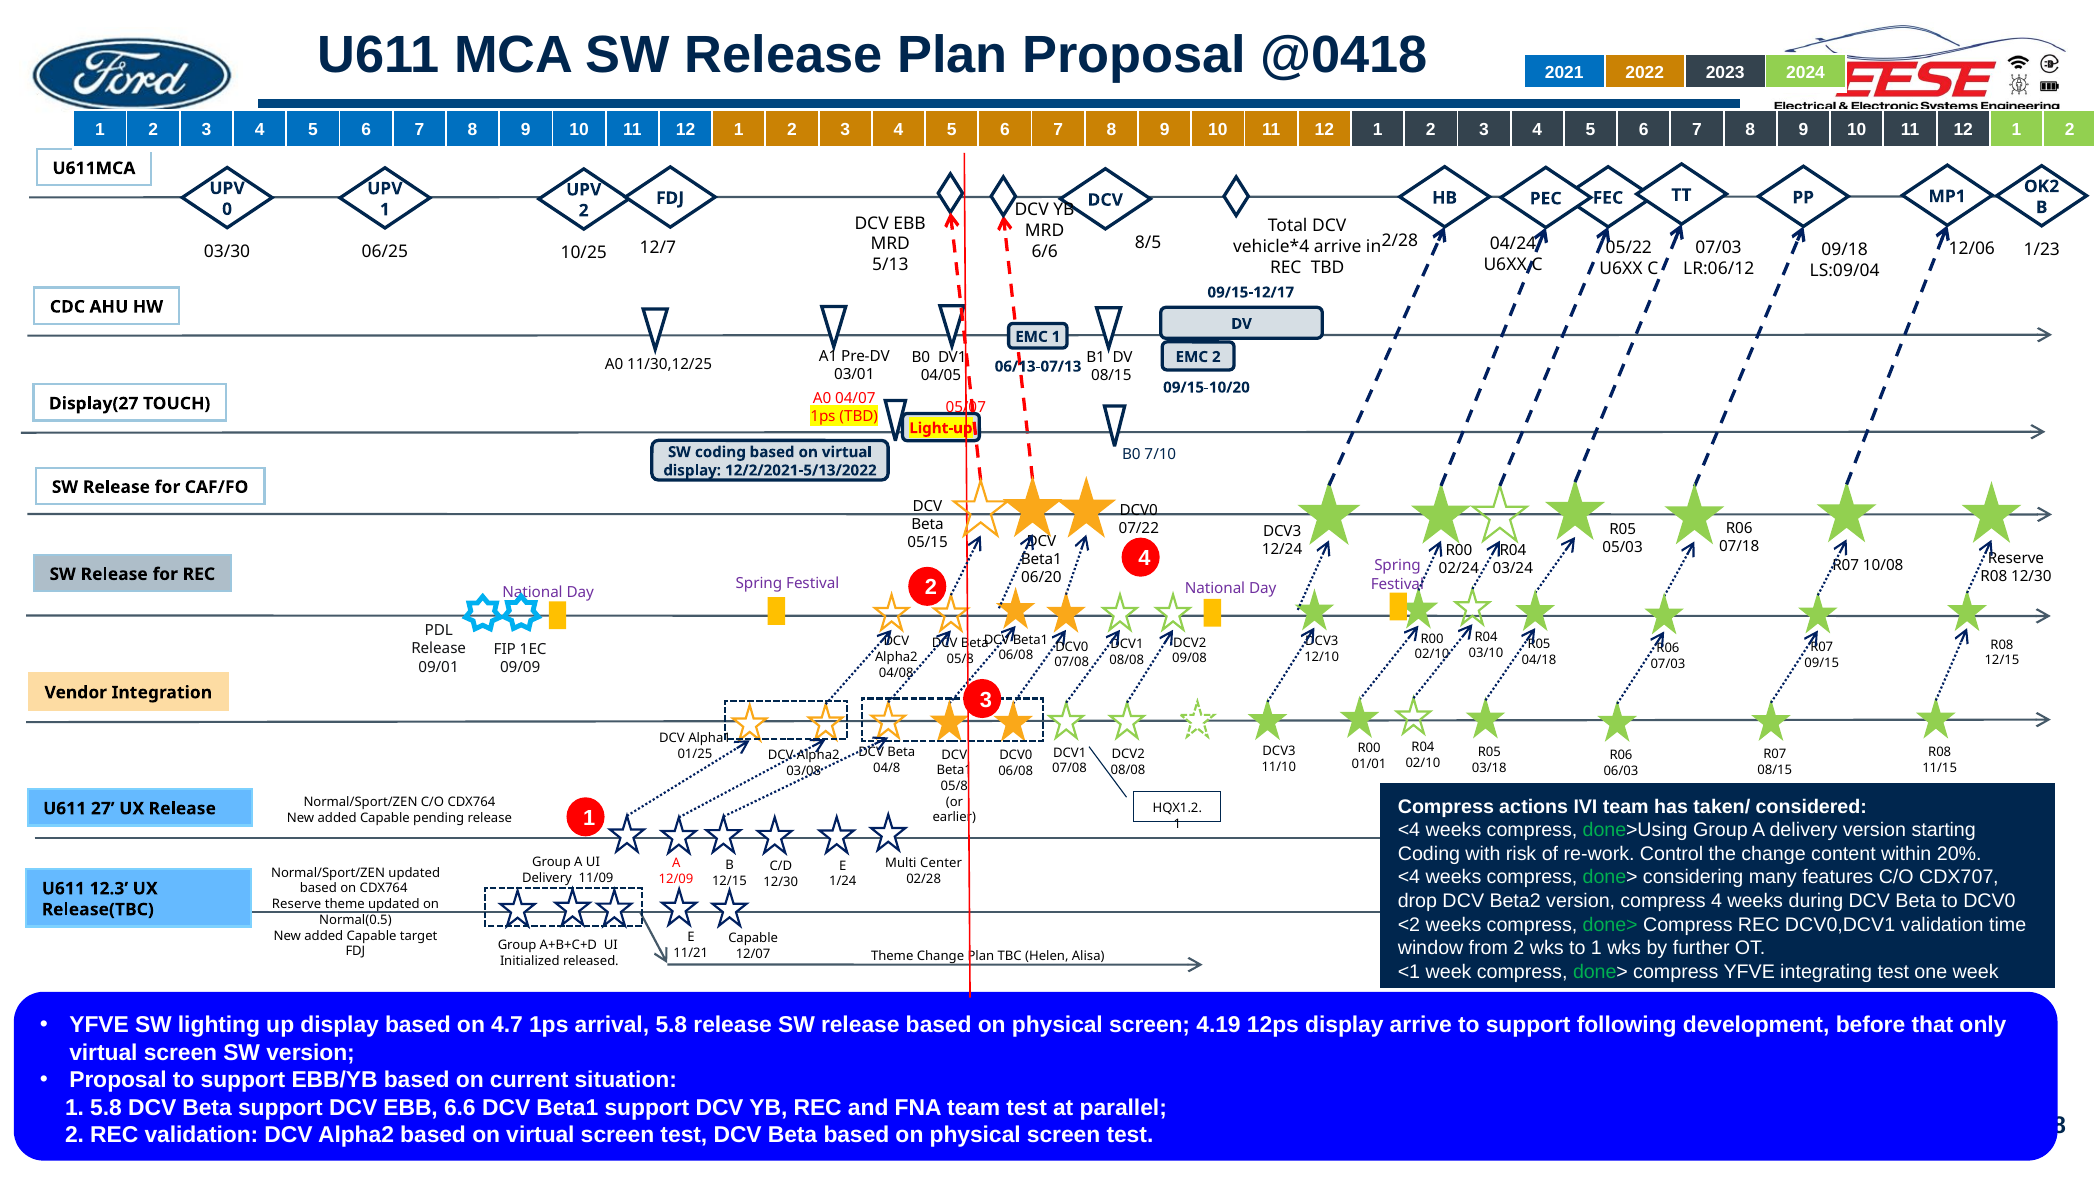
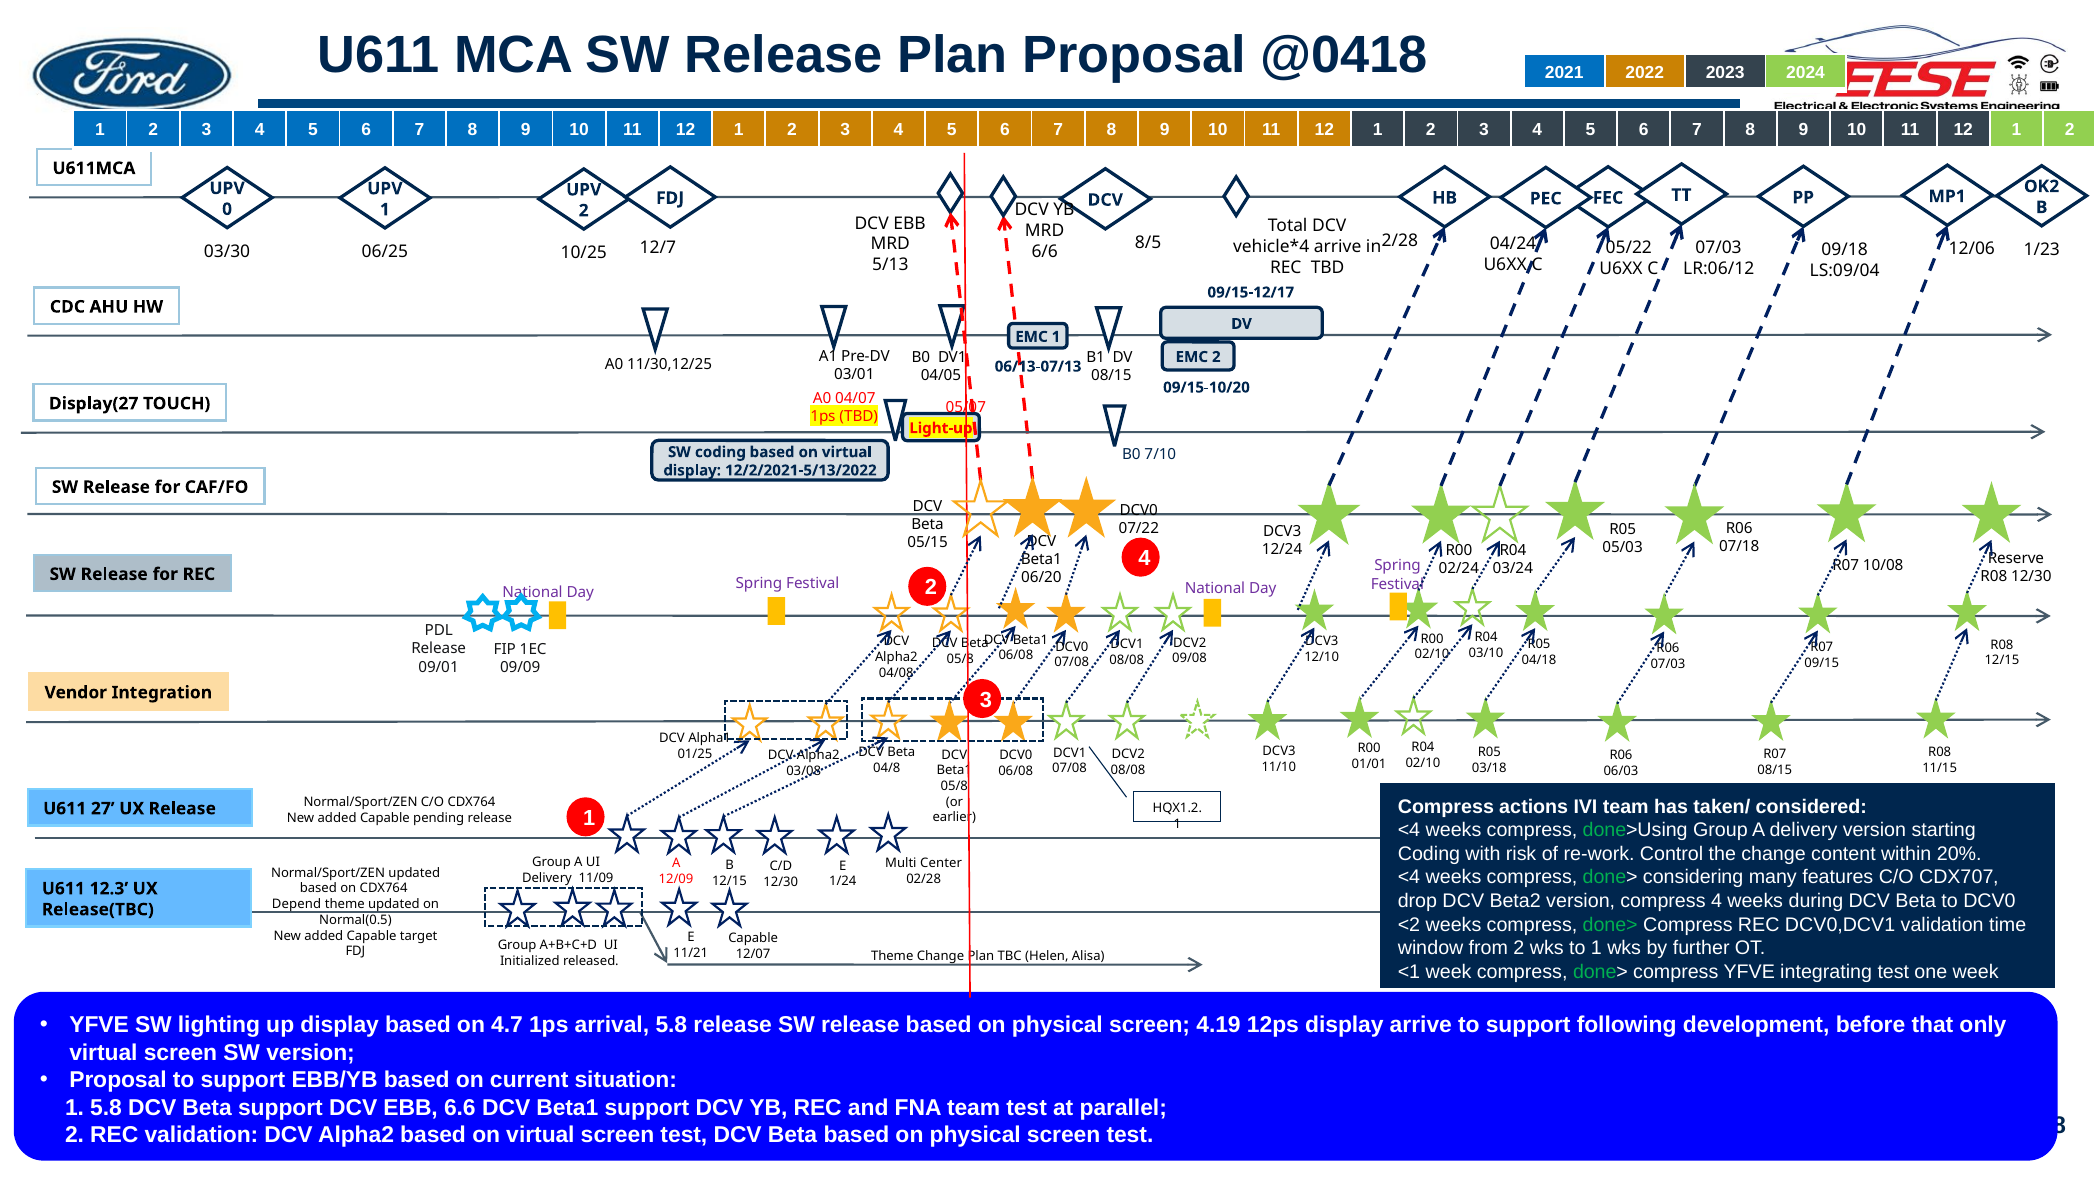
Reserve at (297, 904): Reserve -> Depend
